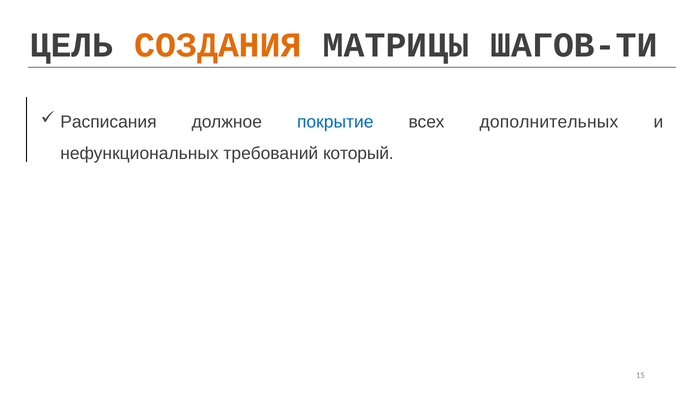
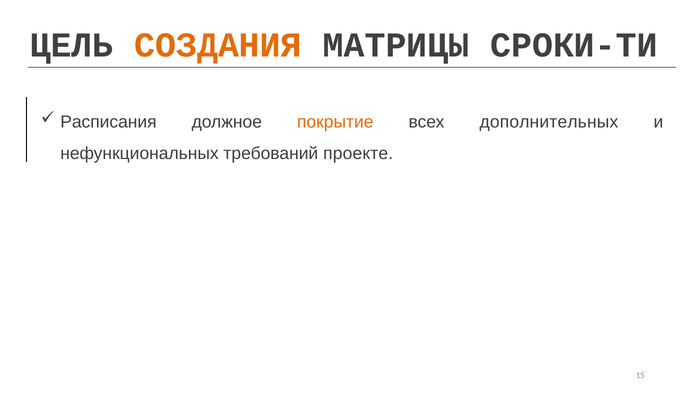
ШАГОВ-ТИ: ШАГОВ-ТИ -> СРОКИ-ТИ
покрытие colour: blue -> orange
который: который -> проекте
